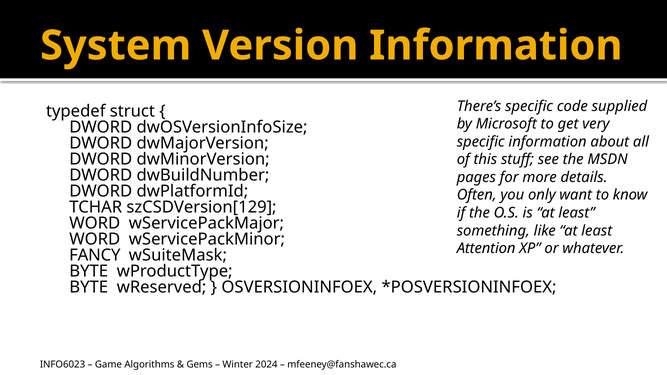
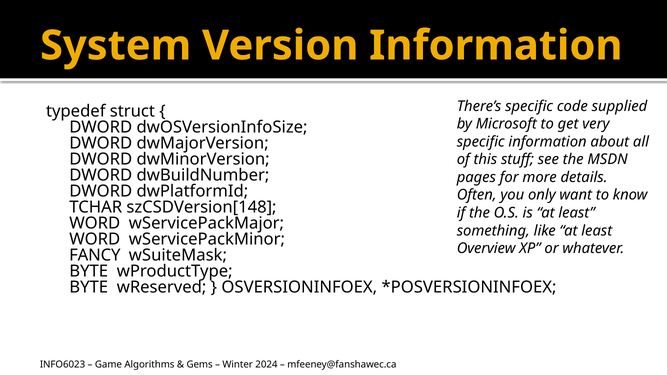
szCSDVersion[129: szCSDVersion[129 -> szCSDVersion[148
Attention: Attention -> Overview
